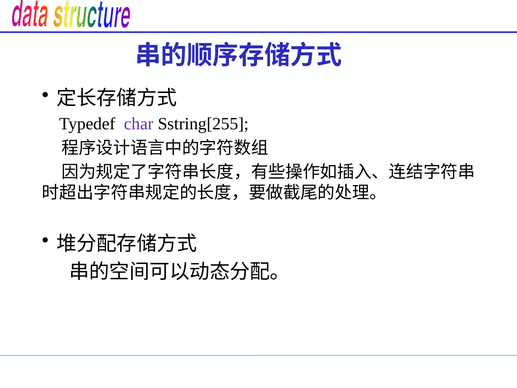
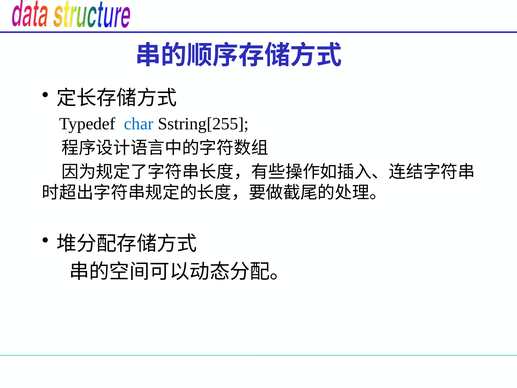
char colour: purple -> blue
